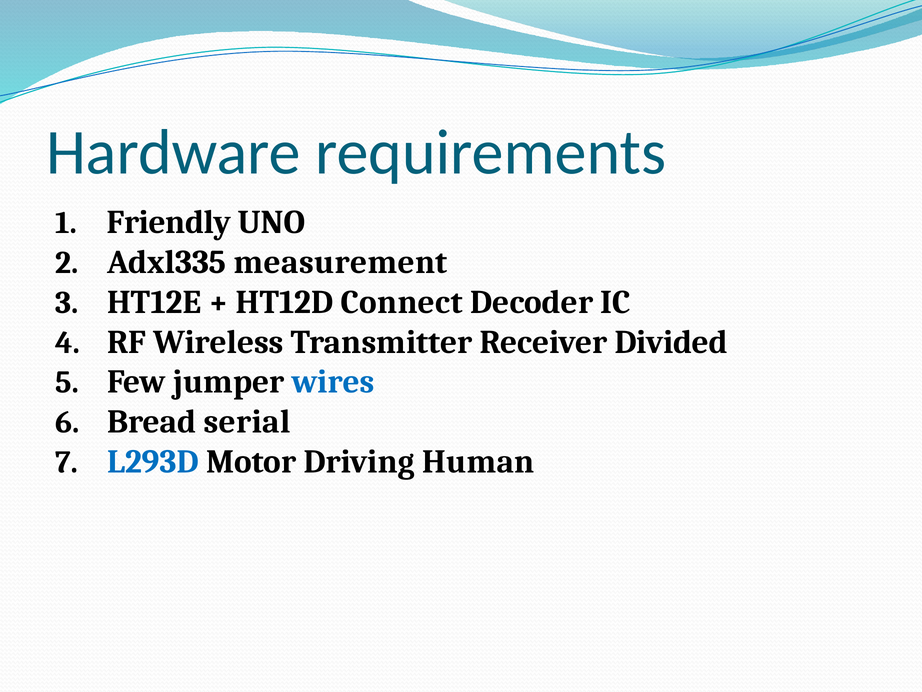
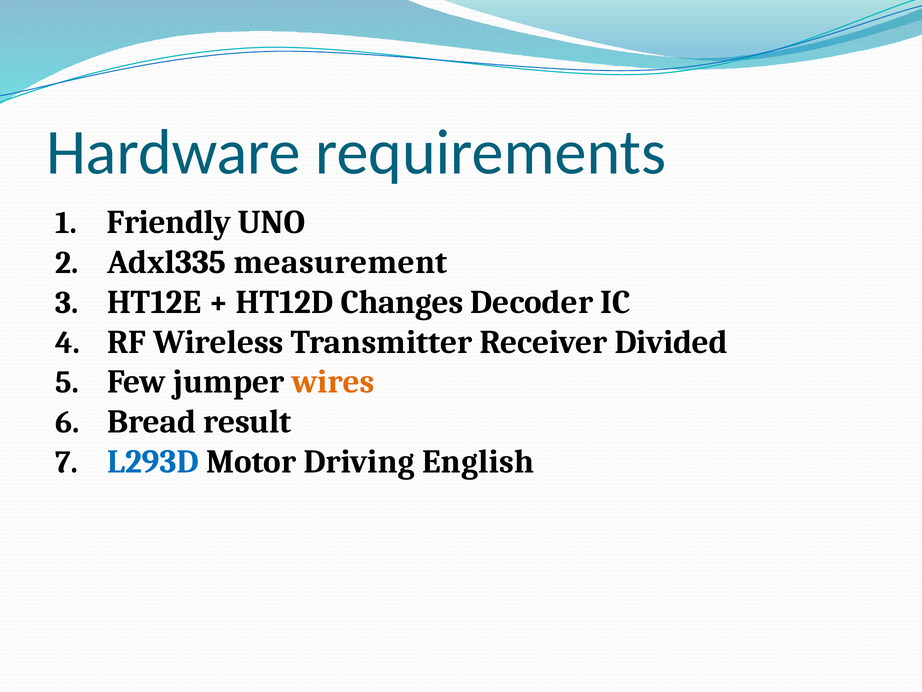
Connect: Connect -> Changes
wires colour: blue -> orange
serial: serial -> result
Human: Human -> English
